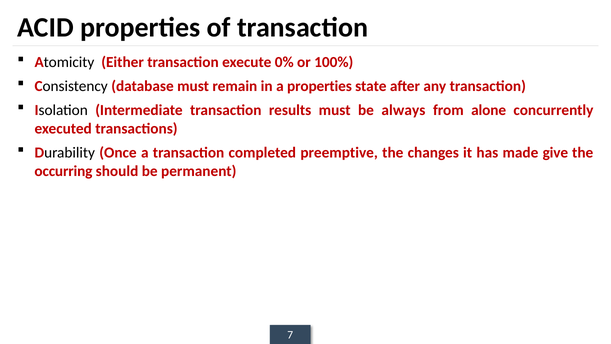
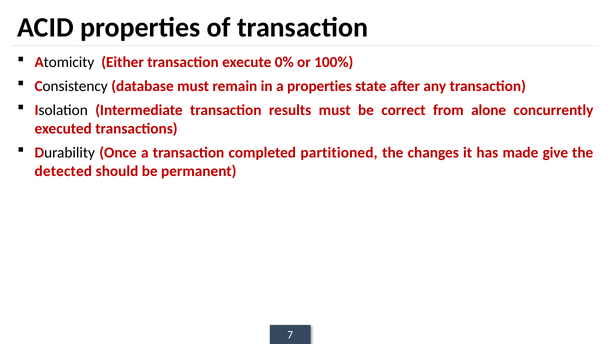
always: always -> correct
preemptive: preemptive -> partitioned
occurring: occurring -> detected
